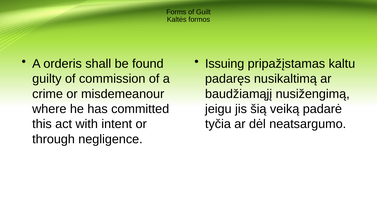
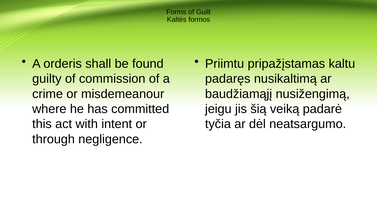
Issuing: Issuing -> Priimtu
